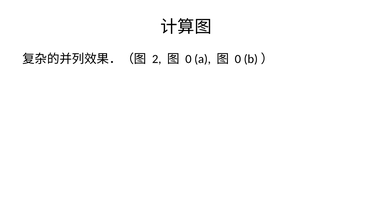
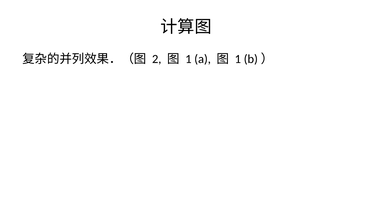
0 at (188, 59): 0 -> 1
0 at (238, 59): 0 -> 1
